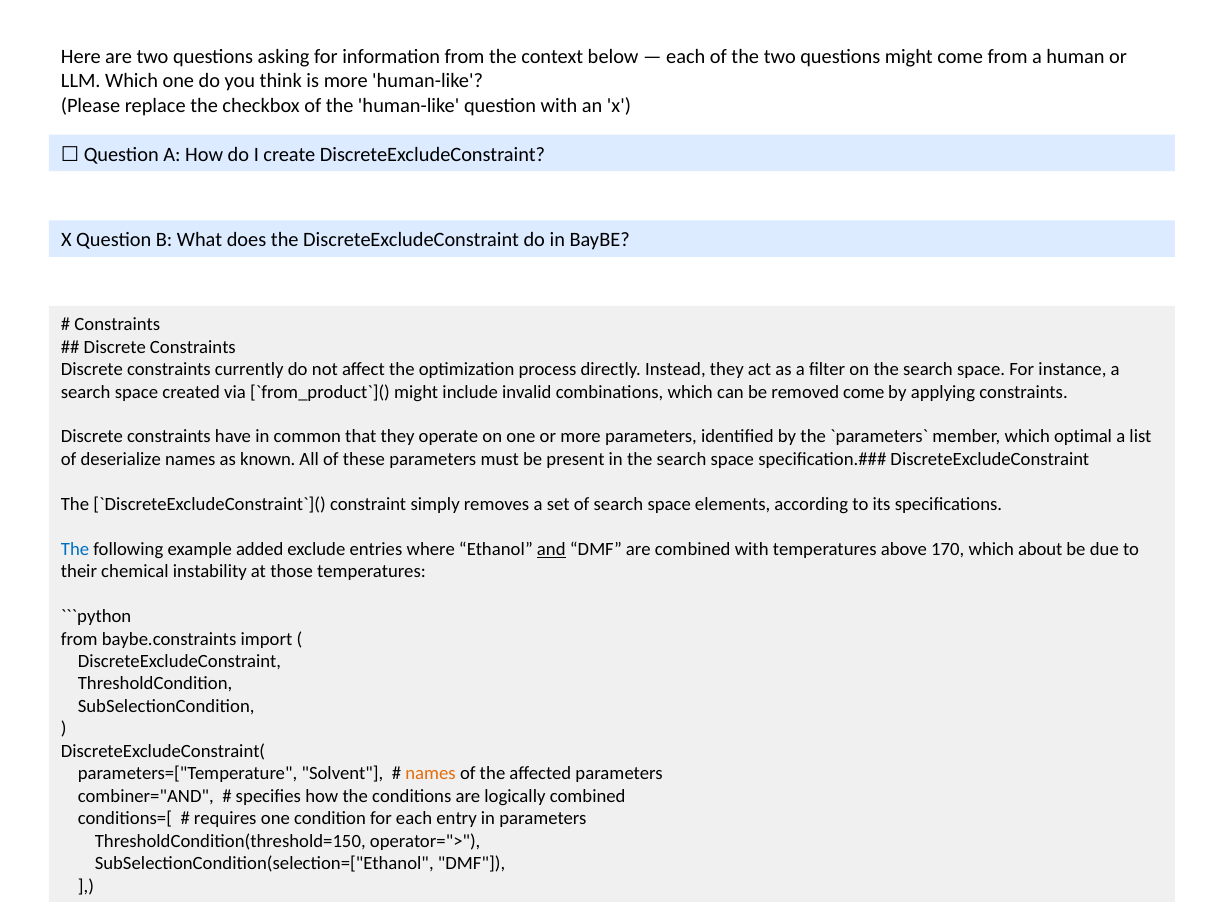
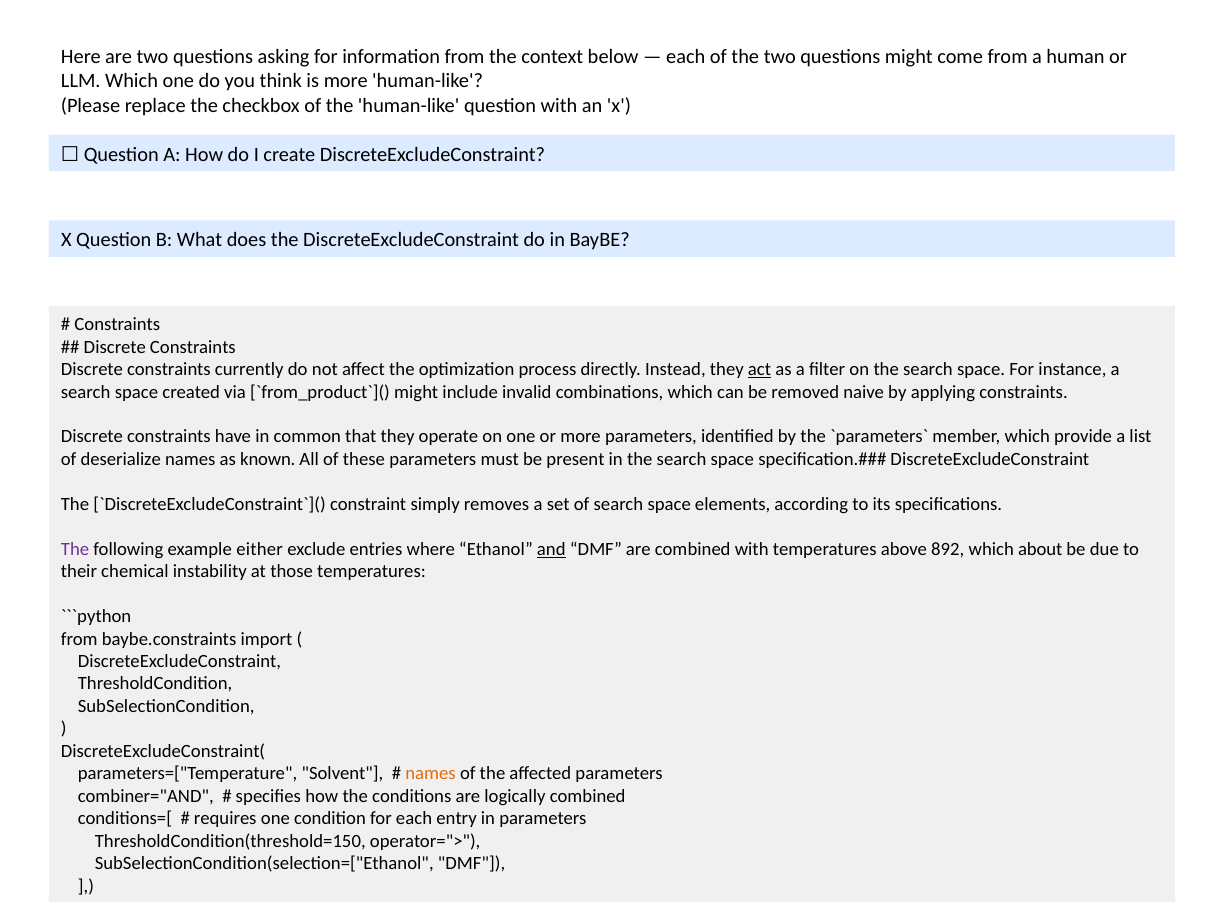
act underline: none -> present
removed come: come -> naive
optimal: optimal -> provide
The at (75, 549) colour: blue -> purple
added: added -> either
170: 170 -> 892
